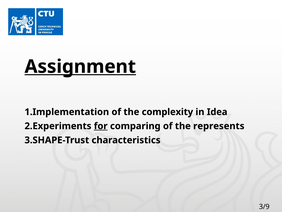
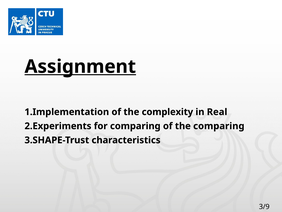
Idea: Idea -> Real
for underline: present -> none
the represents: represents -> comparing
